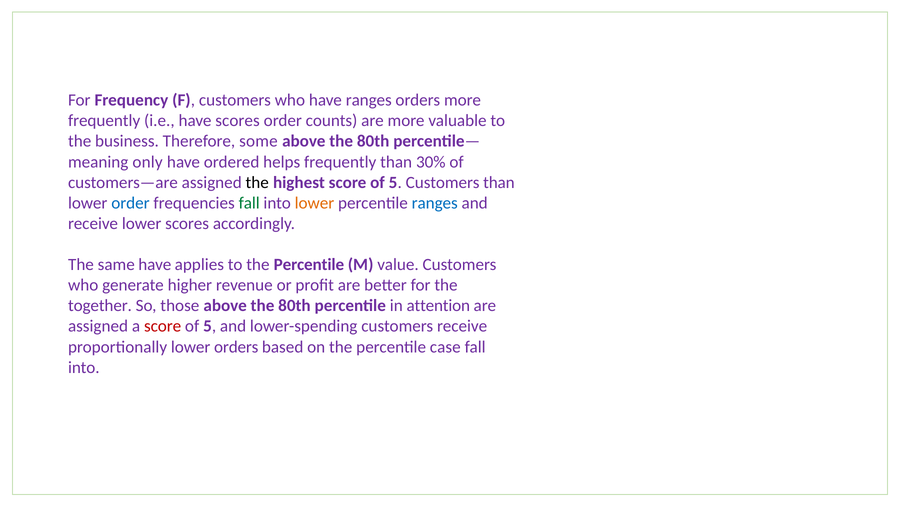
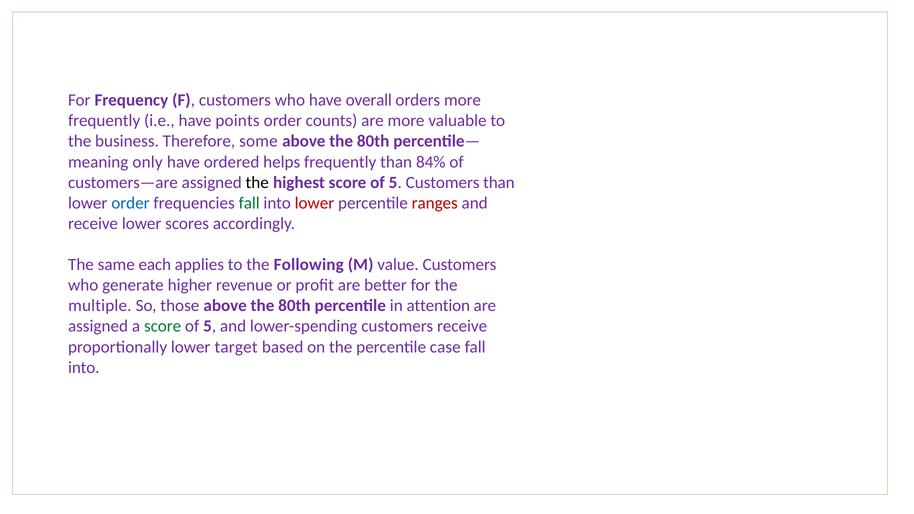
have ranges: ranges -> overall
have scores: scores -> points
30%: 30% -> 84%
lower at (314, 203) colour: orange -> red
ranges at (435, 203) colour: blue -> red
same have: have -> each
to the Percentile: Percentile -> Following
together: together -> multiple
score at (163, 326) colour: red -> green
lower orders: orders -> target
